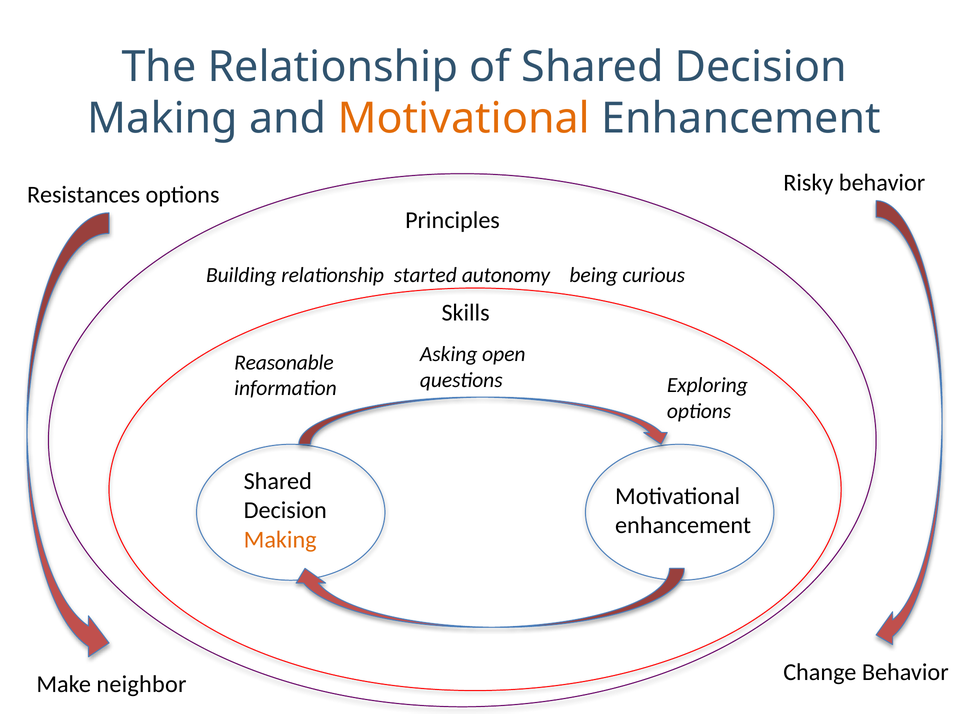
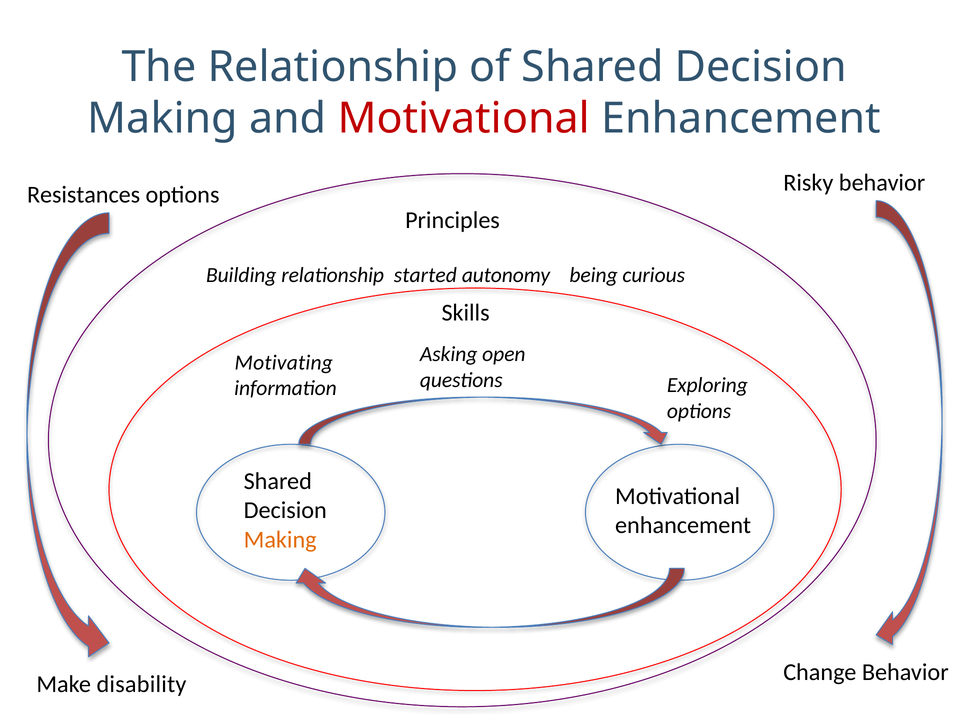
Motivational at (464, 119) colour: orange -> red
Reasonable: Reasonable -> Motivating
neighbor: neighbor -> disability
